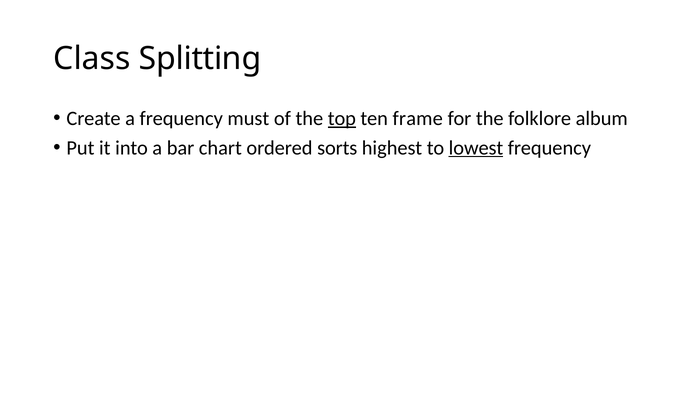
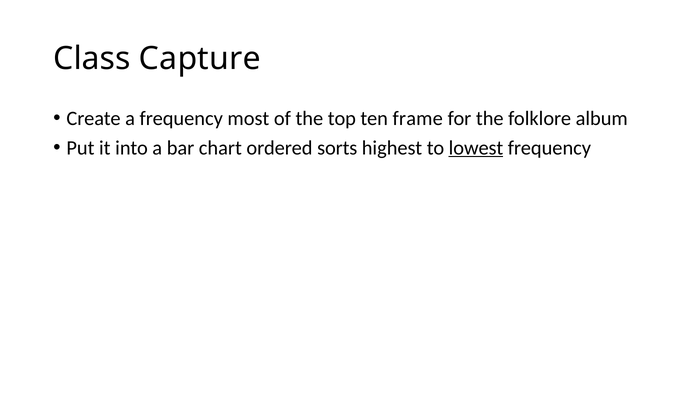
Splitting: Splitting -> Capture
must: must -> most
top underline: present -> none
